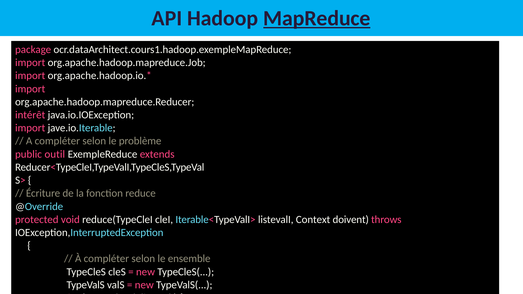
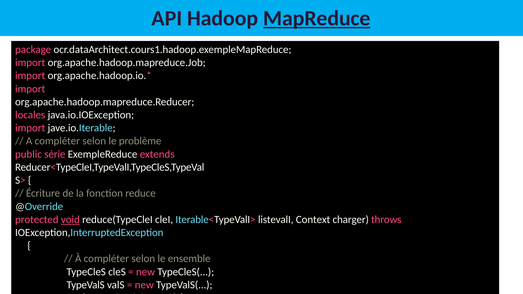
intérêt: intérêt -> locales
outil: outil -> série
void underline: none -> present
doivent: doivent -> charger
